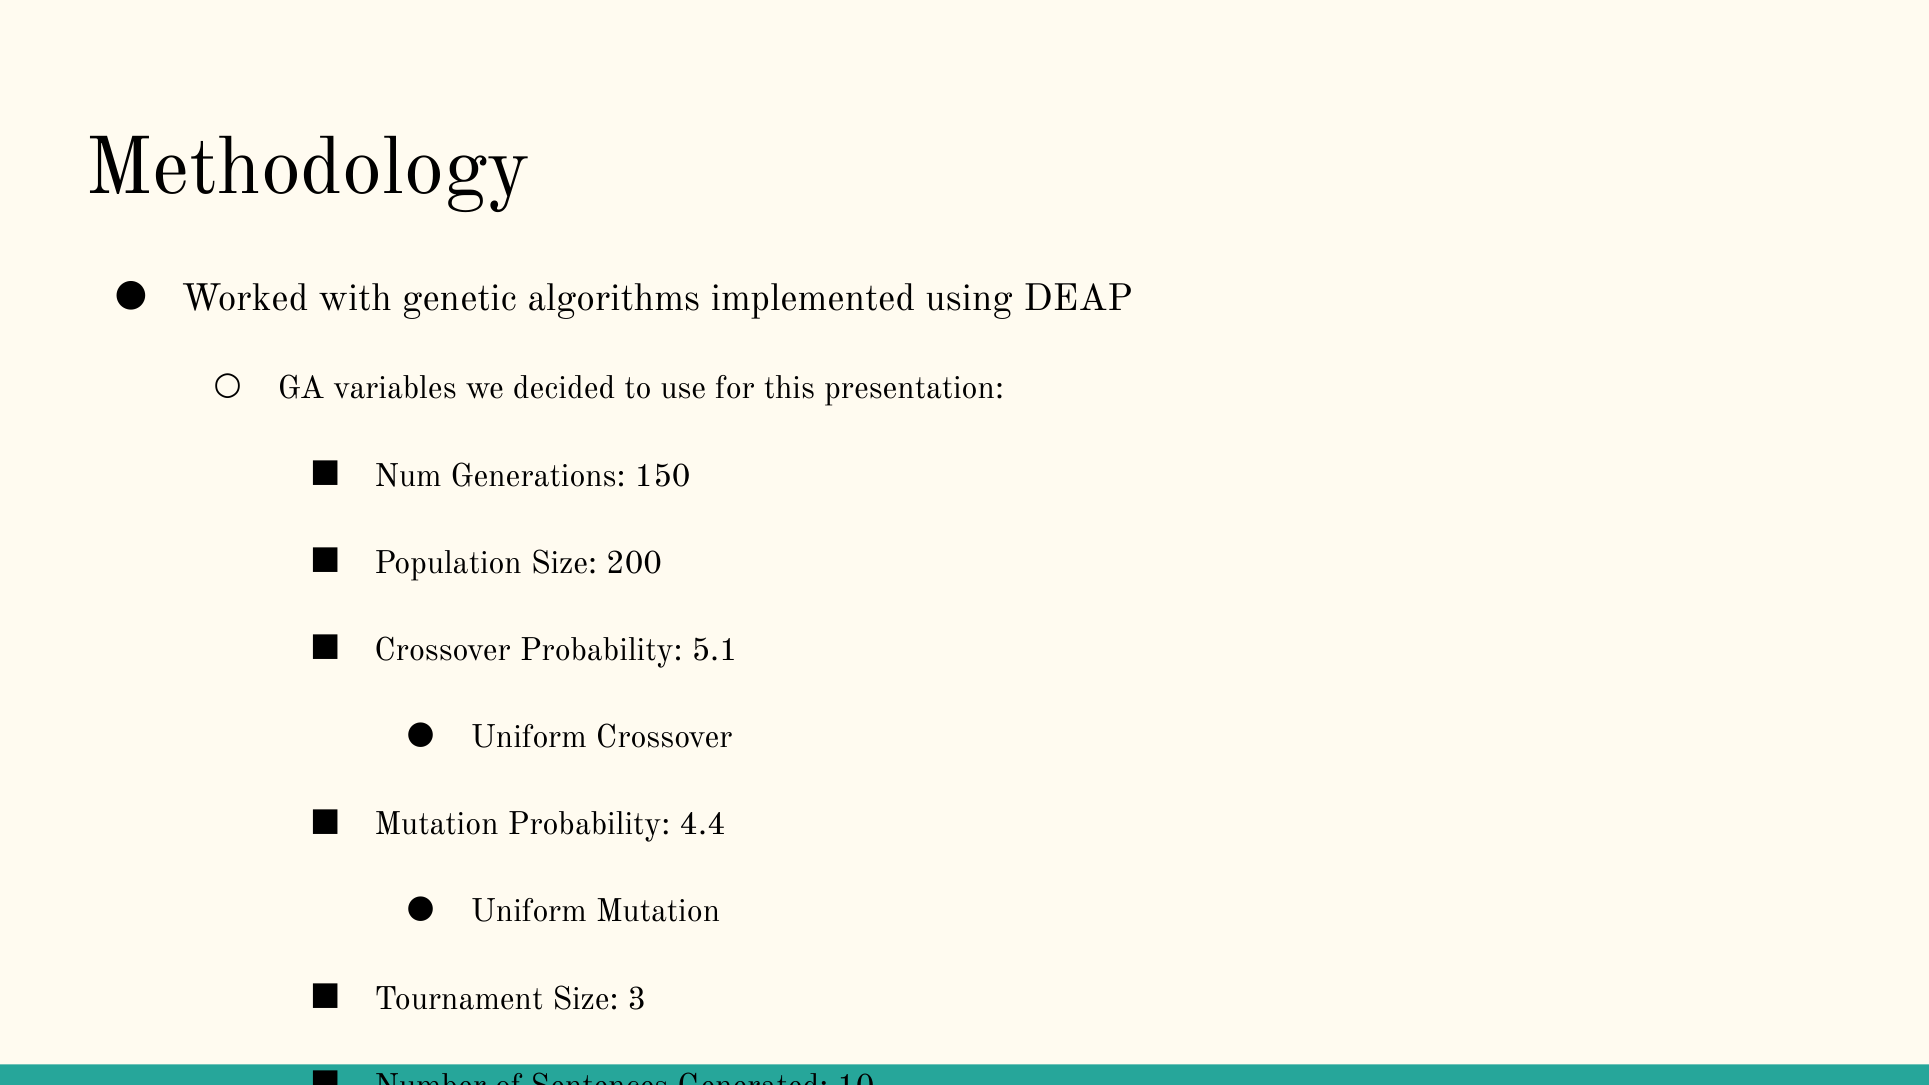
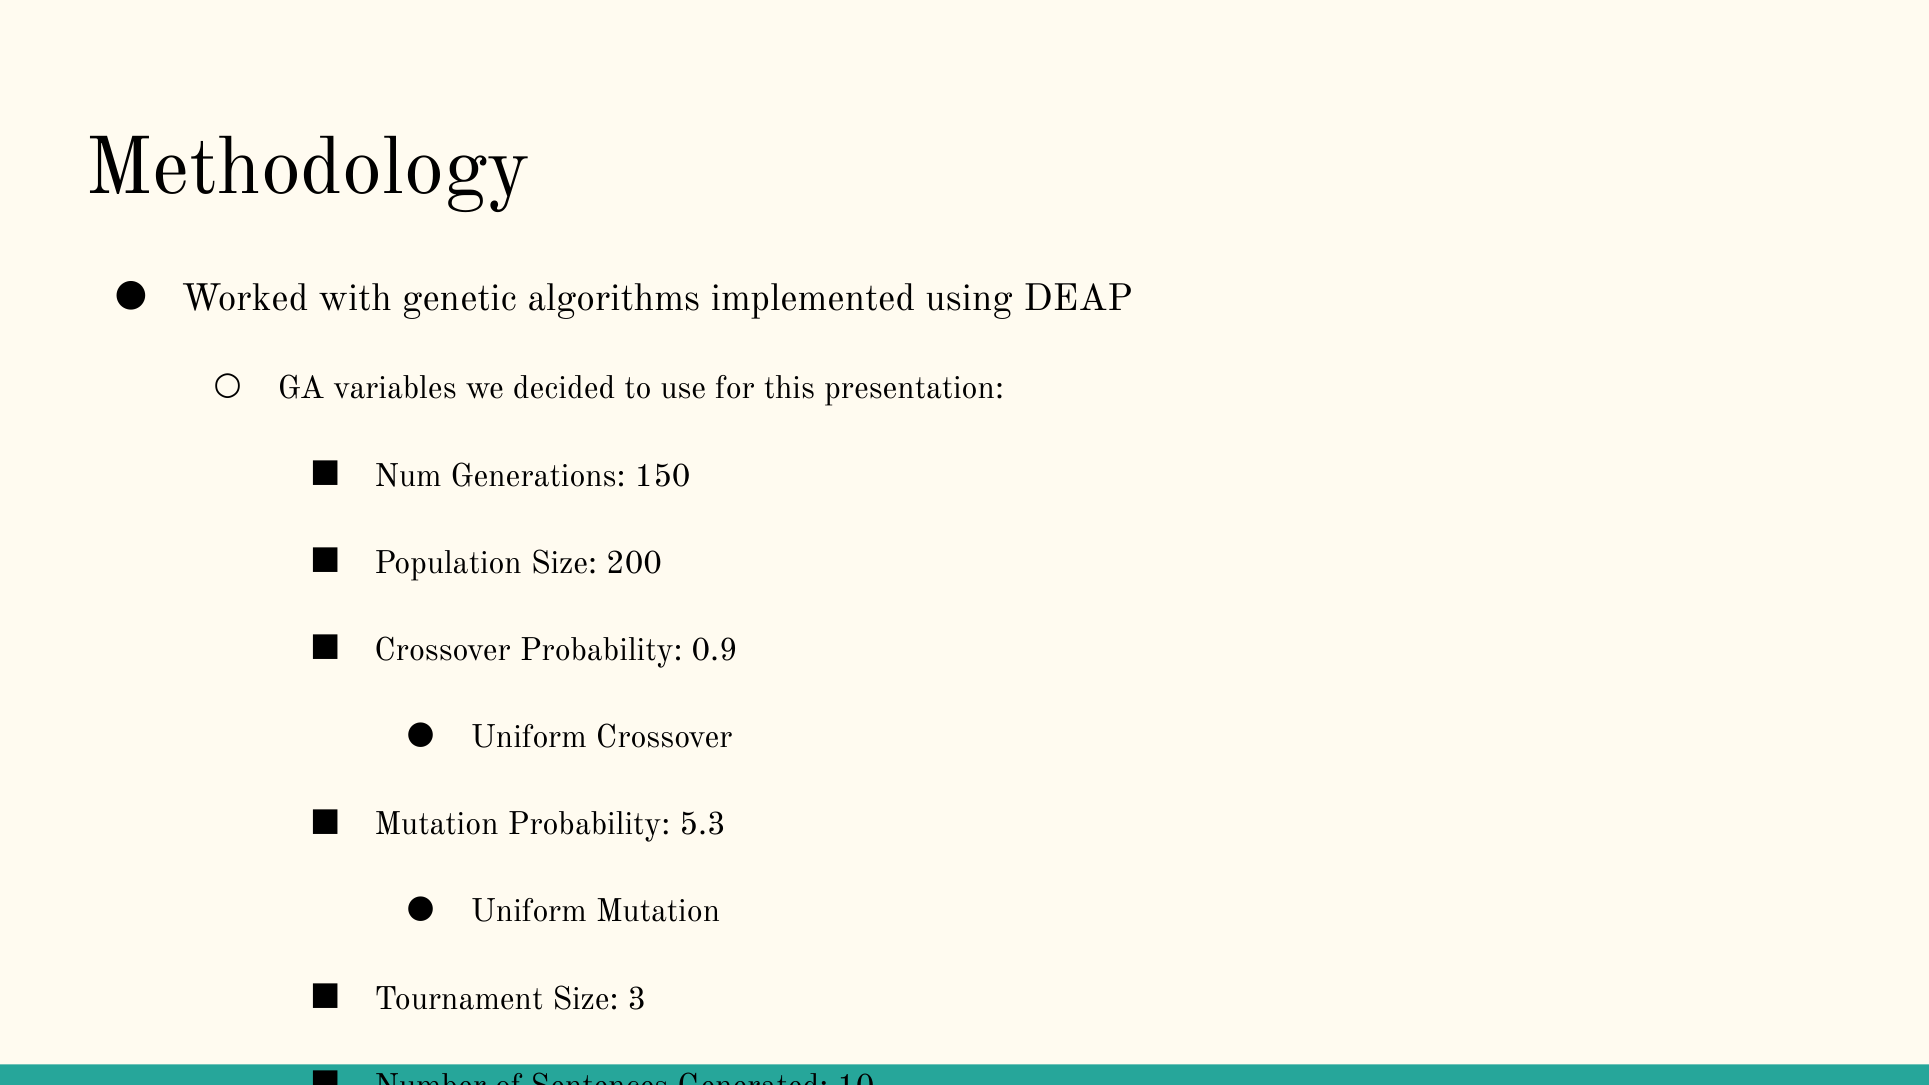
5.1: 5.1 -> 0.9
4.4: 4.4 -> 5.3
